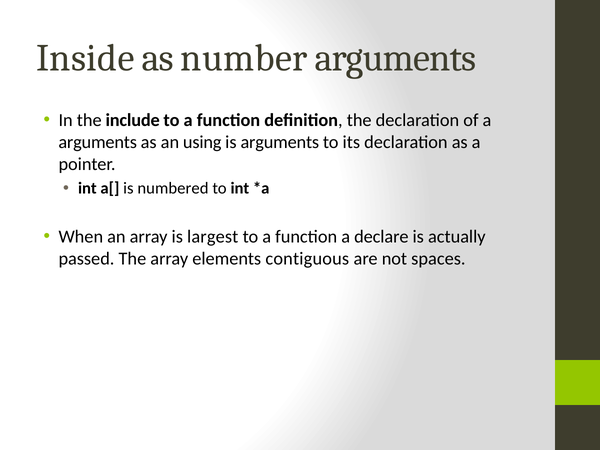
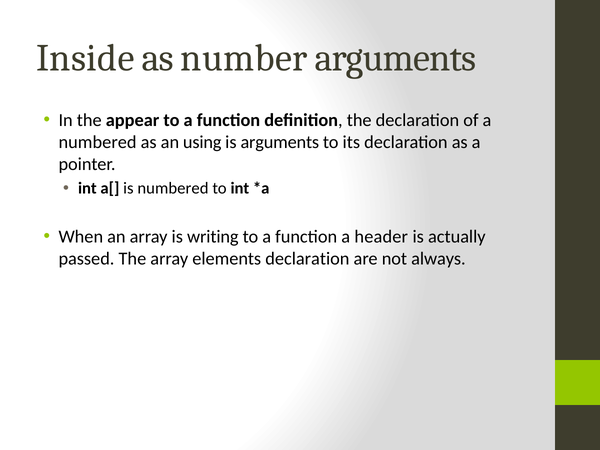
include: include -> appear
arguments at (98, 142): arguments -> numbered
largest: largest -> writing
declare: declare -> header
elements contiguous: contiguous -> declaration
spaces: spaces -> always
